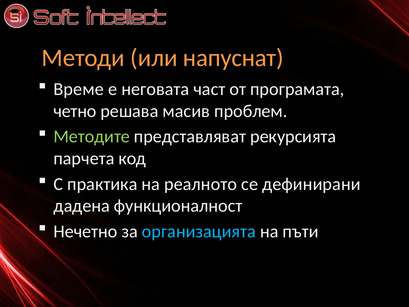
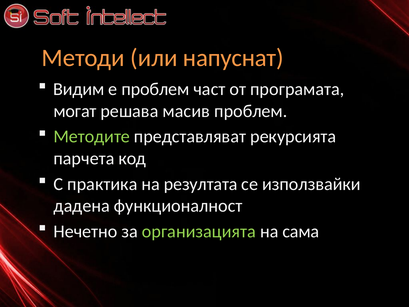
Време: Време -> Видим
неговата: неговата -> проблем
четно: четно -> могат
реалното: реалното -> резултата
дефинирани: дефинирани -> използвайки
организацията colour: light blue -> light green
пъти: пъти -> сама
